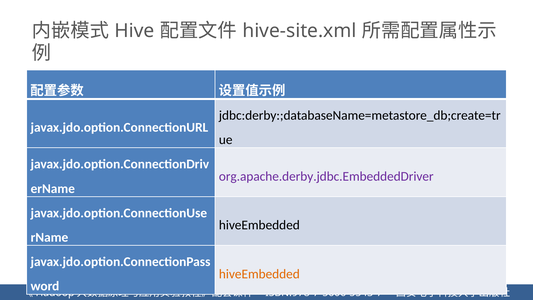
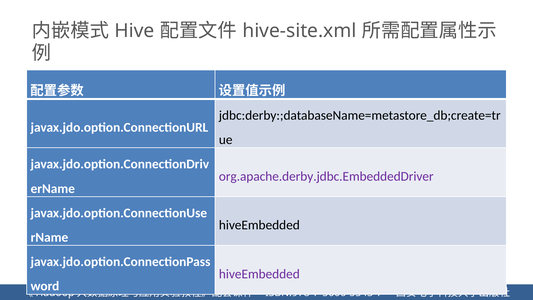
hiveEmbedded at (259, 274) colour: orange -> purple
